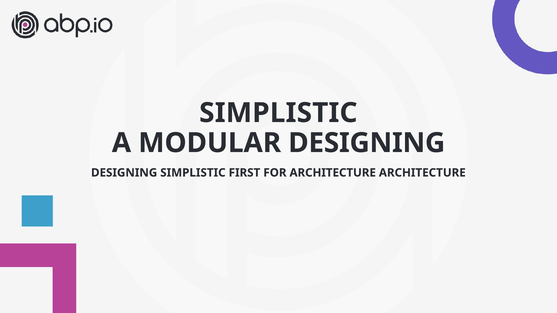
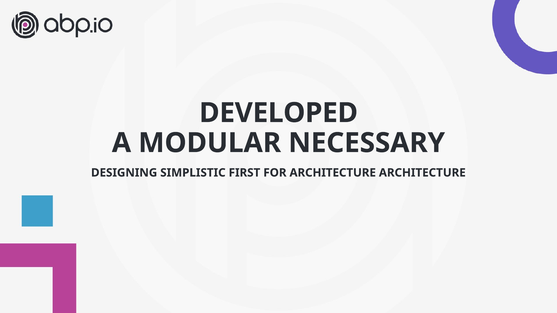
SIMPLISTIC at (278, 113): SIMPLISTIC -> DEVELOPED
MODULAR DESIGNING: DESIGNING -> NECESSARY
